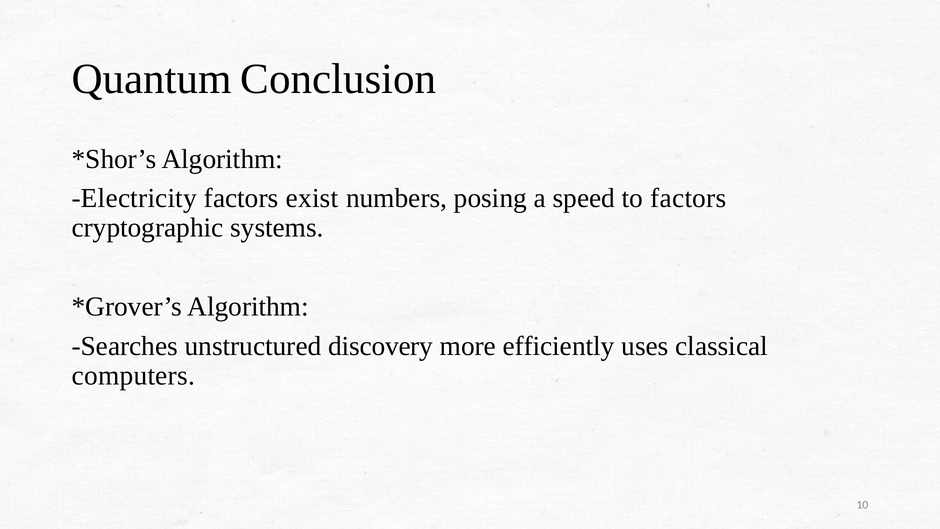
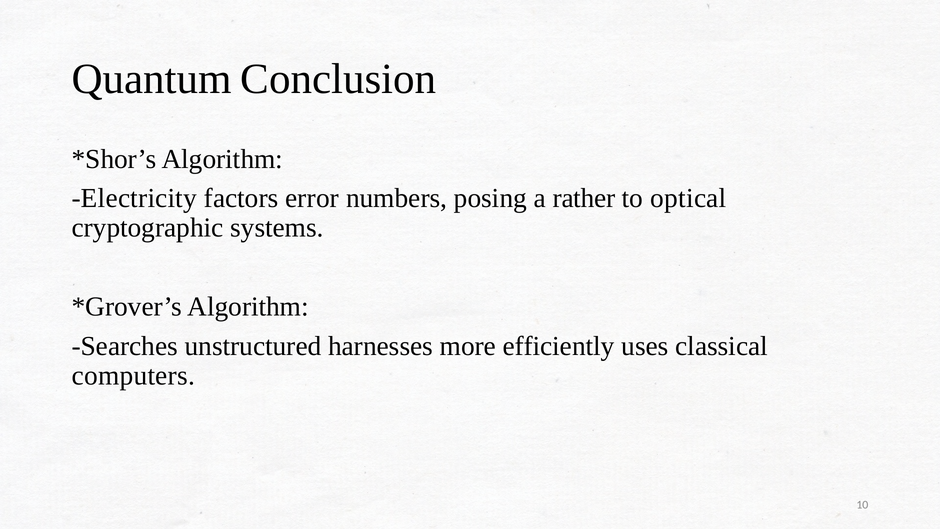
exist: exist -> error
speed: speed -> rather
to factors: factors -> optical
discovery: discovery -> harnesses
